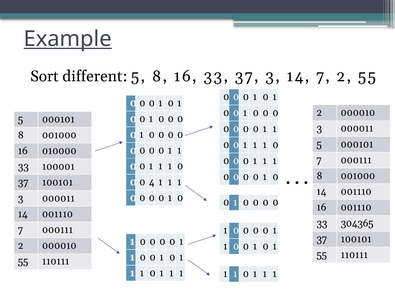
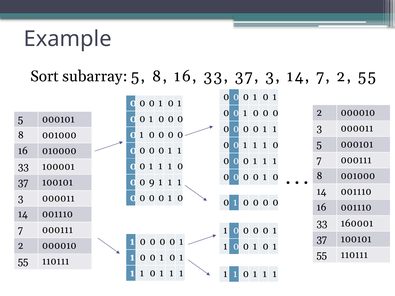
Example underline: present -> none
different: different -> subarray
4: 4 -> 9
304365: 304365 -> 160001
